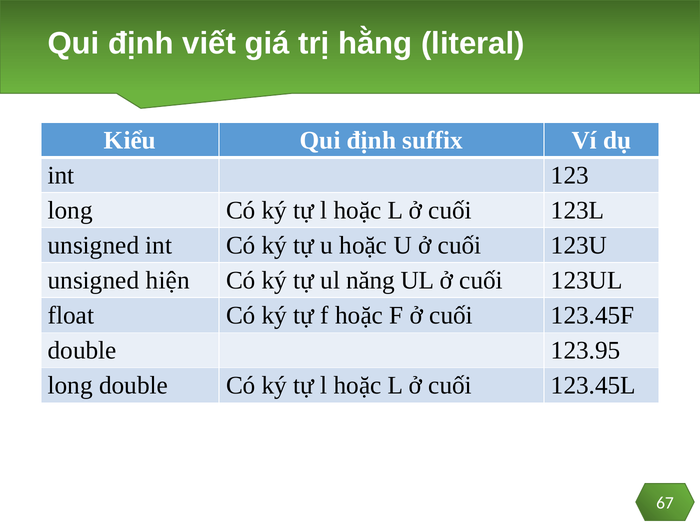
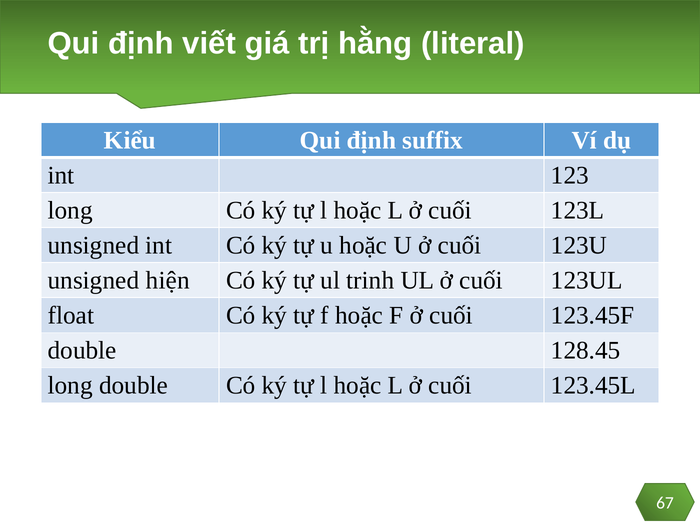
năng: năng -> trinh
123.95: 123.95 -> 128.45
